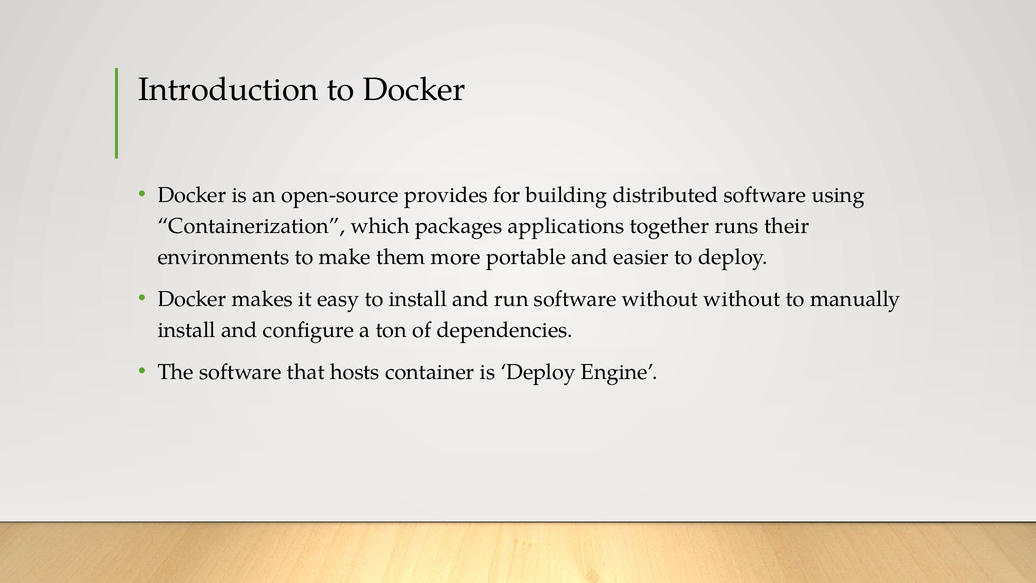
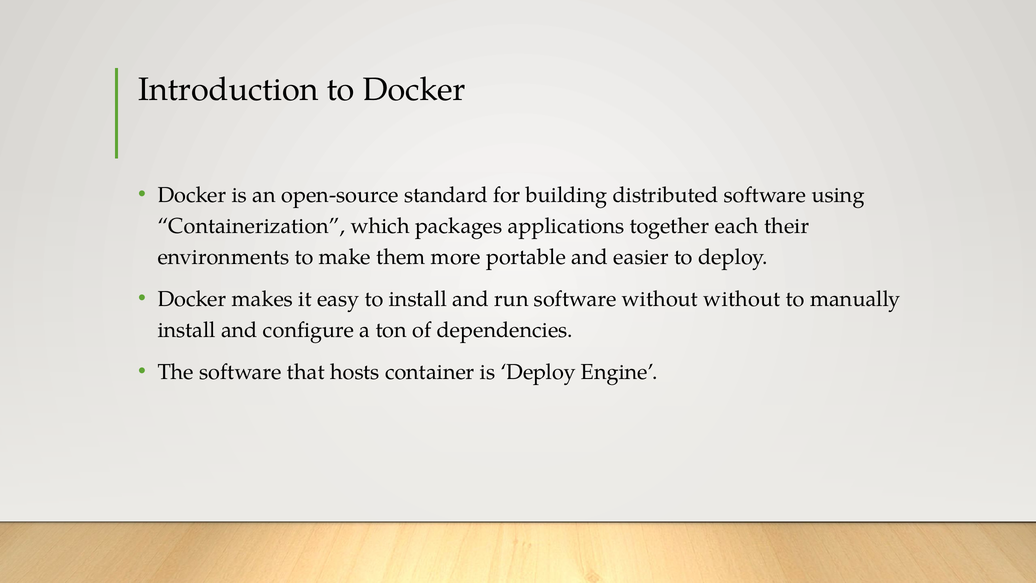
provides: provides -> standard
runs: runs -> each
